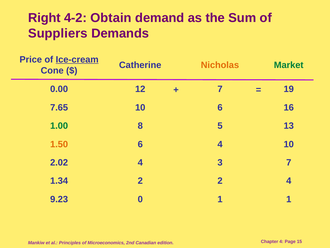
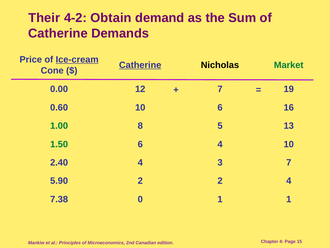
Right: Right -> Their
Suppliers at (58, 33): Suppliers -> Catherine
Catherine at (140, 65) underline: none -> present
Nicholas colour: orange -> black
7.65: 7.65 -> 0.60
1.50 colour: orange -> green
2.02: 2.02 -> 2.40
1.34: 1.34 -> 5.90
9.23: 9.23 -> 7.38
